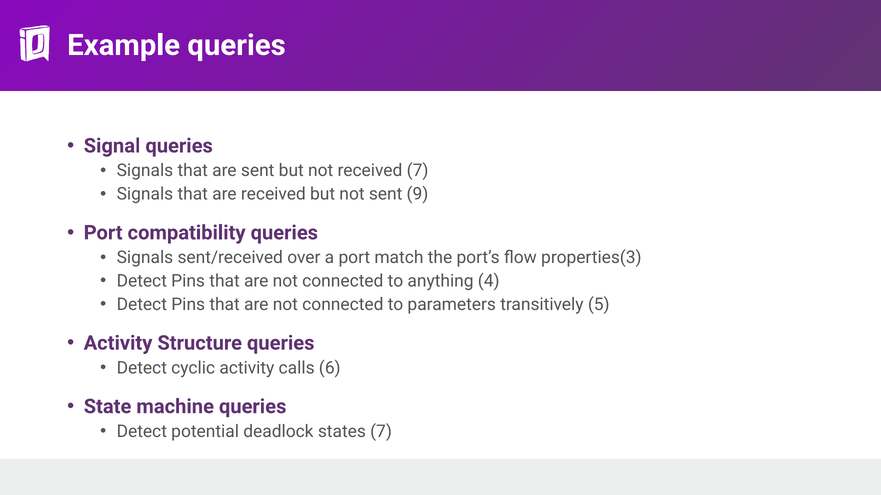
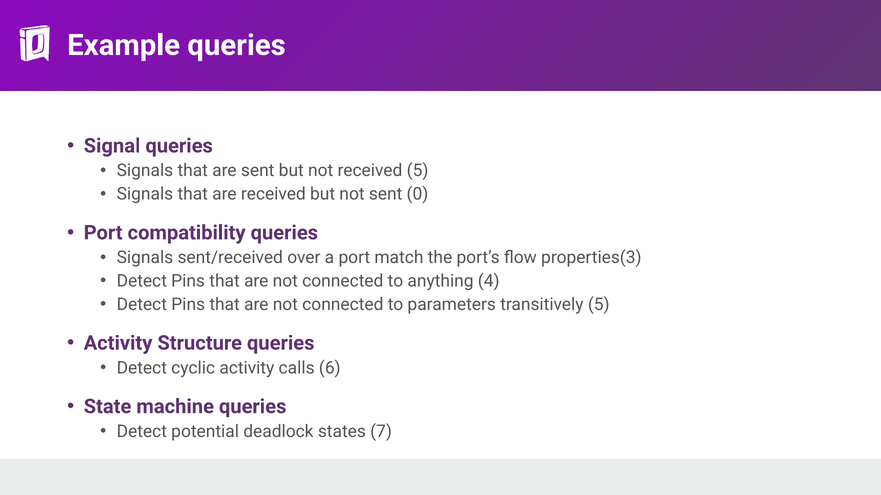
received 7: 7 -> 5
9: 9 -> 0
